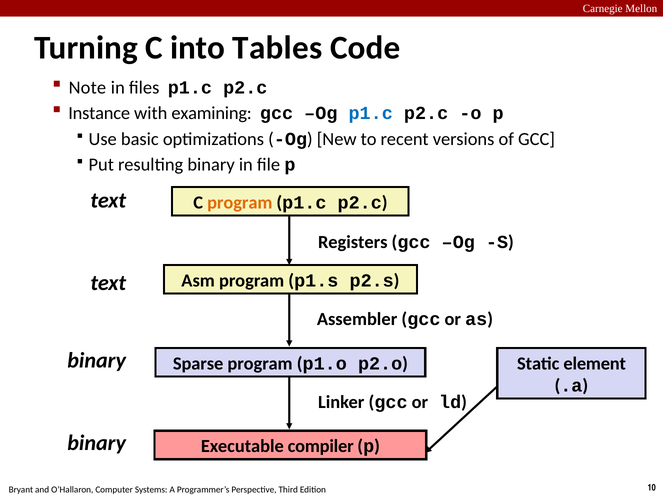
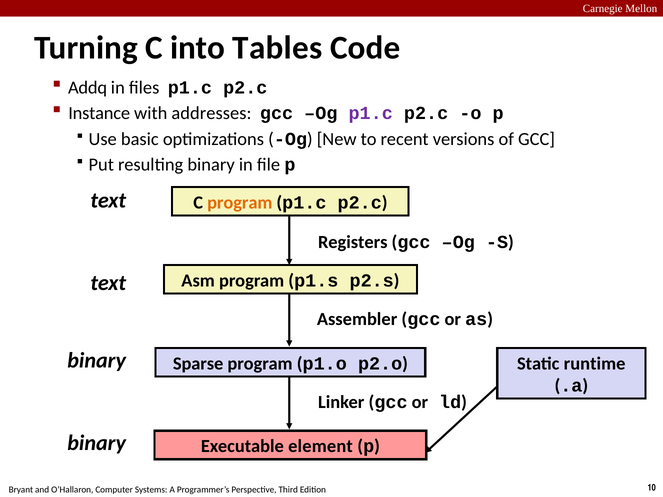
Note: Note -> Addq
examining: examining -> addresses
p1.c at (371, 113) colour: blue -> purple
element: element -> runtime
compiler: compiler -> element
